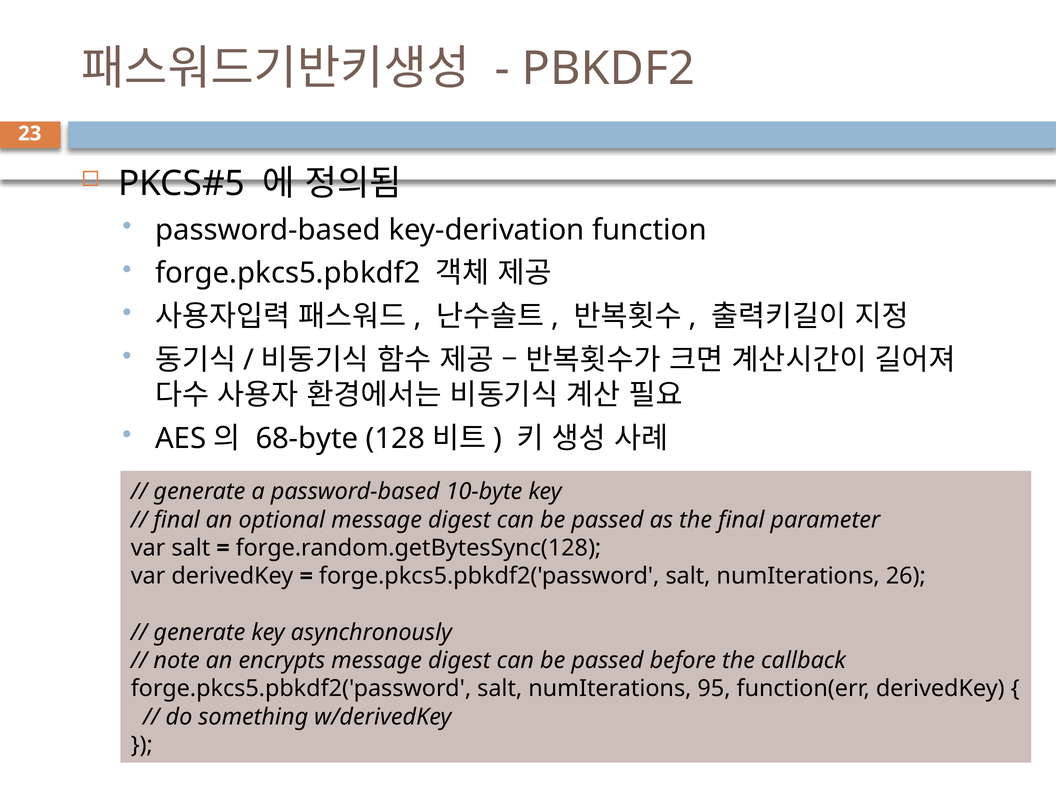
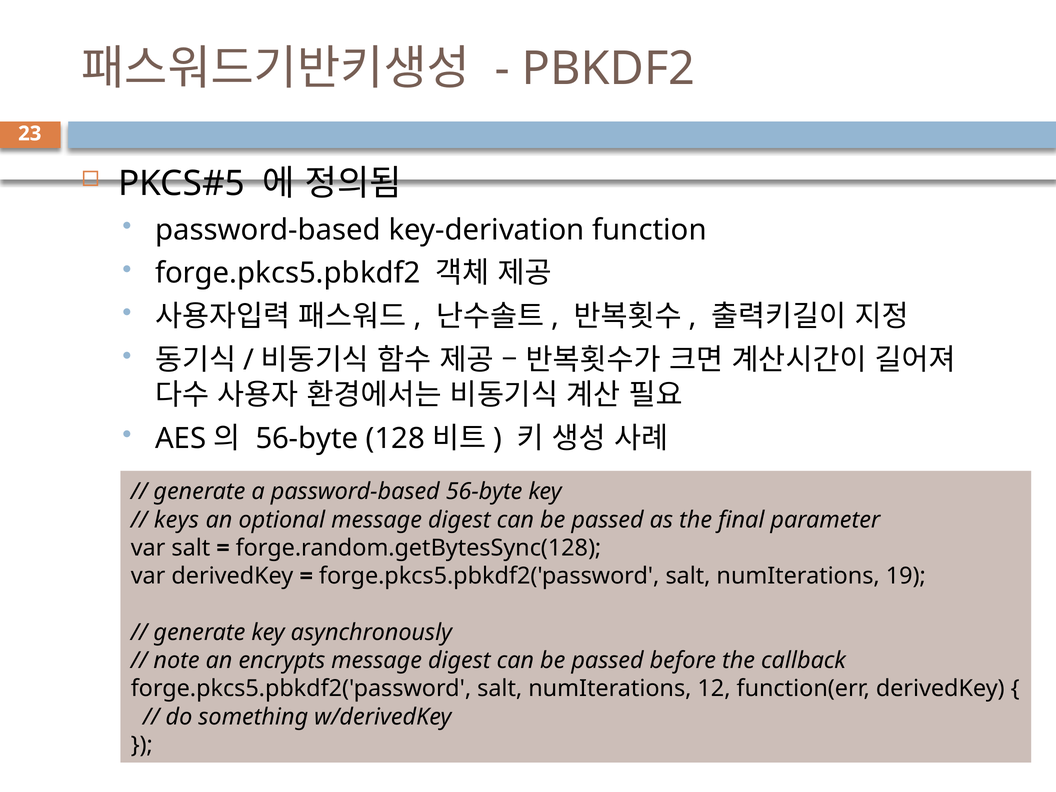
68-byte at (307, 438): 68-byte -> 56-byte
password-based 10-byte: 10-byte -> 56-byte
final at (177, 520): final -> keys
26: 26 -> 19
95: 95 -> 12
